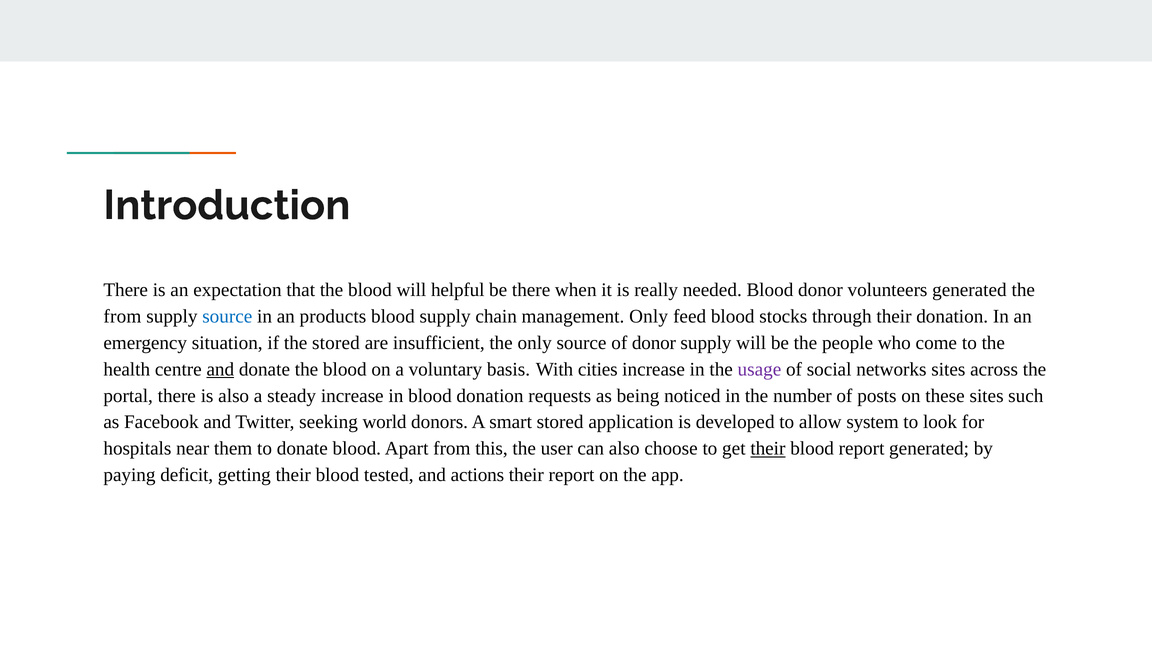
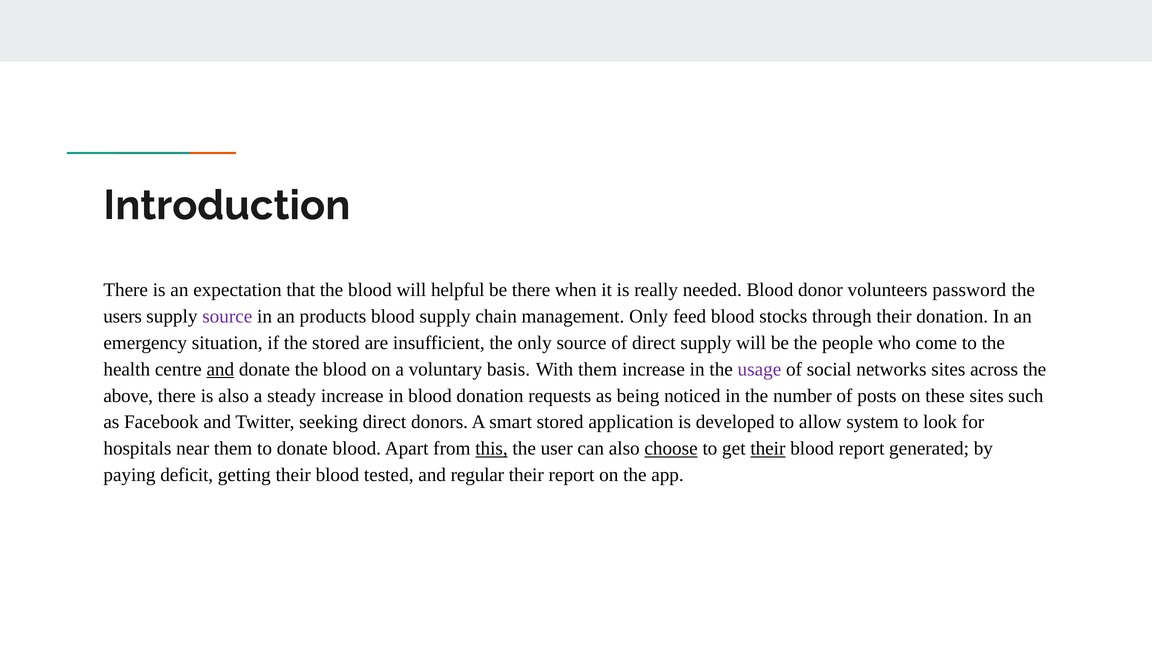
volunteers generated: generated -> password
from at (122, 316): from -> users
source at (227, 316) colour: blue -> purple
of donor: donor -> direct
With cities: cities -> them
portal: portal -> above
seeking world: world -> direct
this underline: none -> present
choose underline: none -> present
actions: actions -> regular
